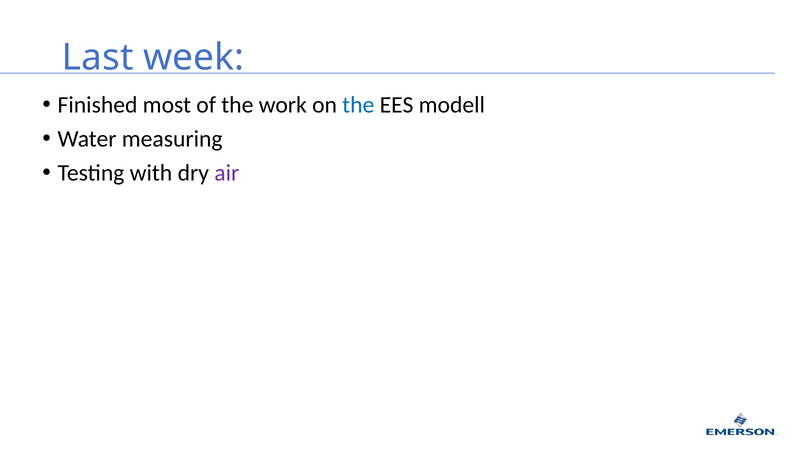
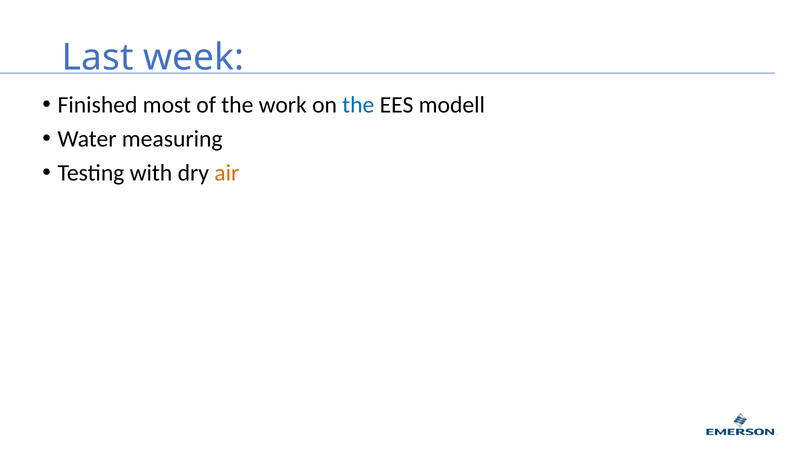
air colour: purple -> orange
